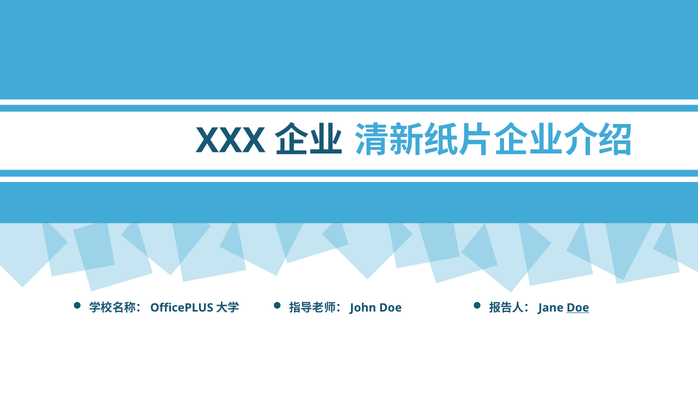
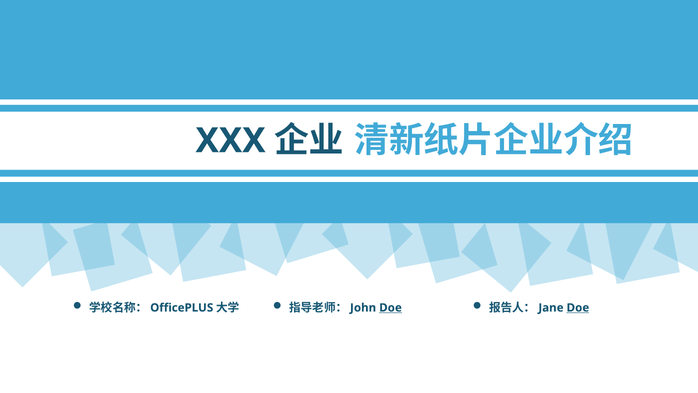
Doe at (391, 307) underline: none -> present
